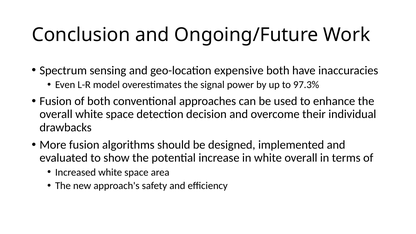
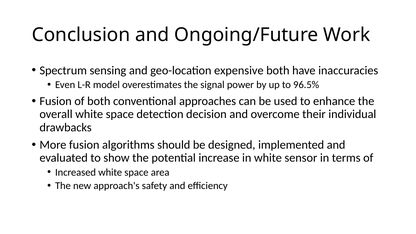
97.3%: 97.3% -> 96.5%
white overall: overall -> sensor
